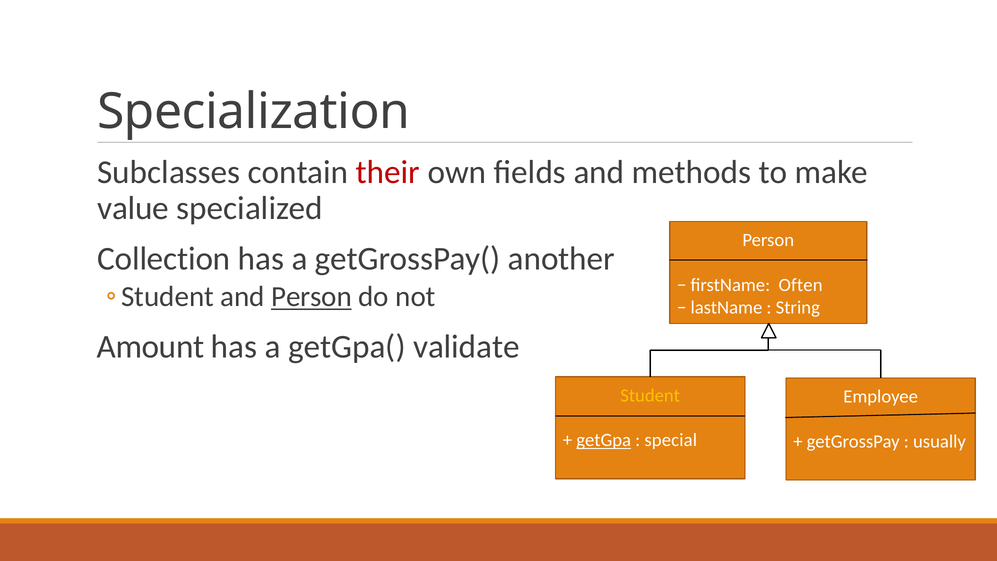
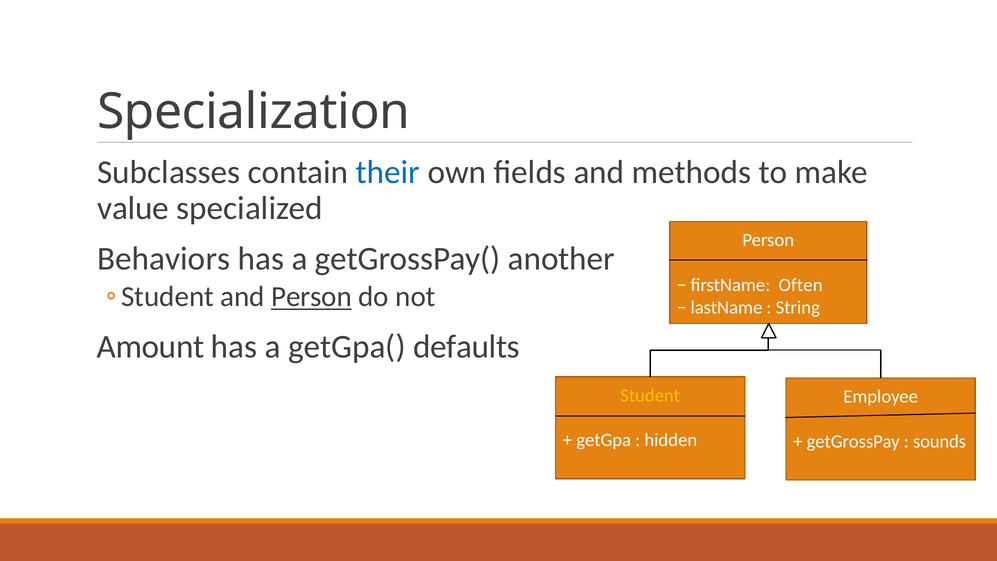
their colour: red -> blue
Collection: Collection -> Behaviors
validate: validate -> defaults
getGpa underline: present -> none
special: special -> hidden
usually: usually -> sounds
